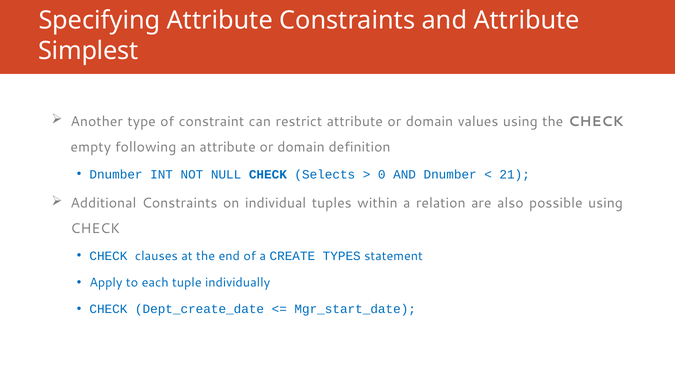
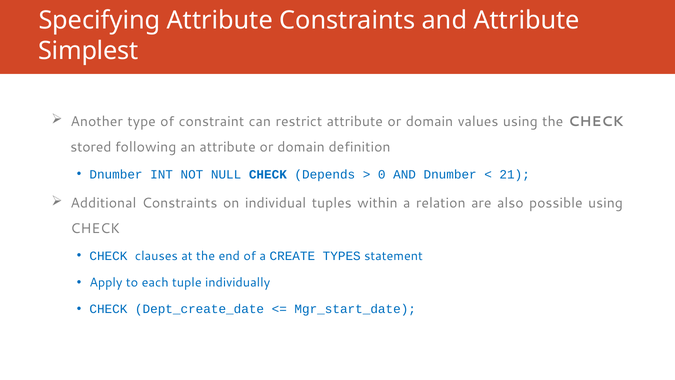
empty: empty -> stored
Selects: Selects -> Depends
